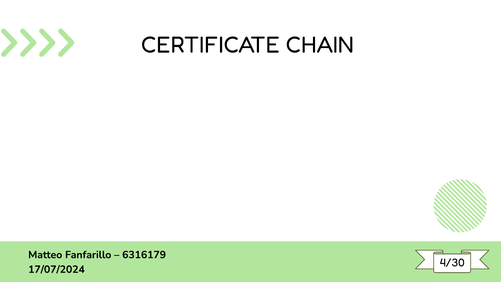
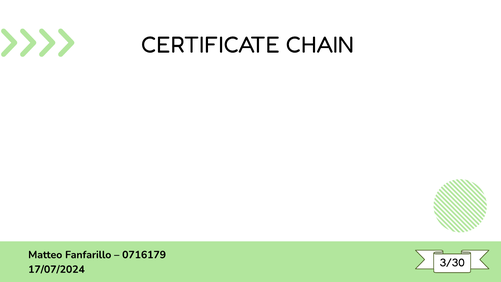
6316179: 6316179 -> 0716179
4/30: 4/30 -> 3/30
